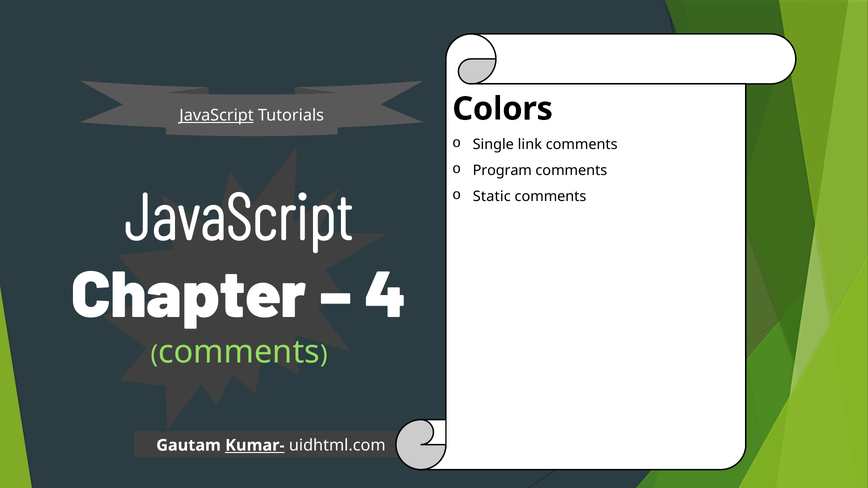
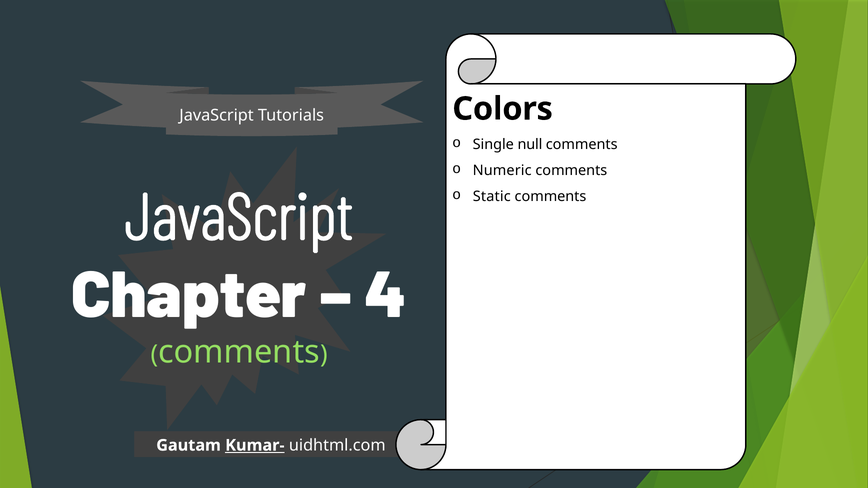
JavaScript at (217, 116) underline: present -> none
link: link -> null
Program: Program -> Numeric
